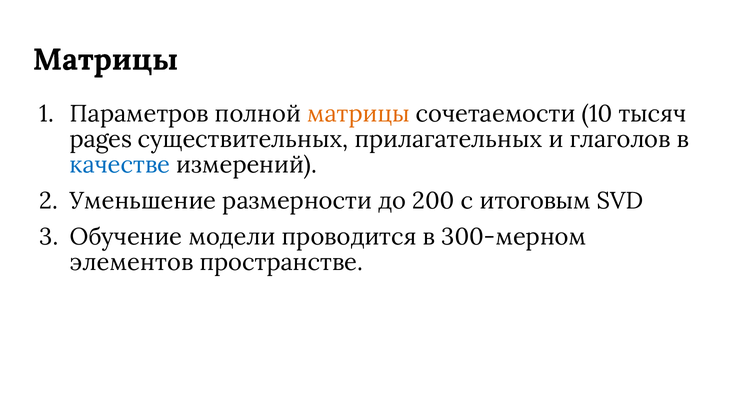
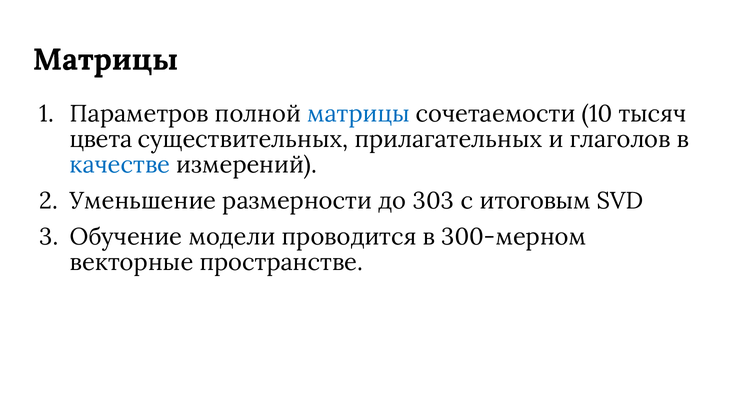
матрицы at (358, 114) colour: orange -> blue
pages: pages -> цвета
200: 200 -> 303
элементов: элементов -> векторные
